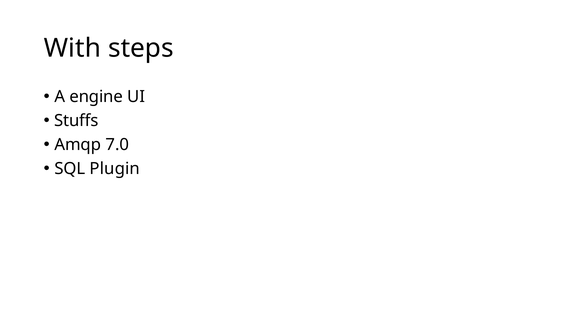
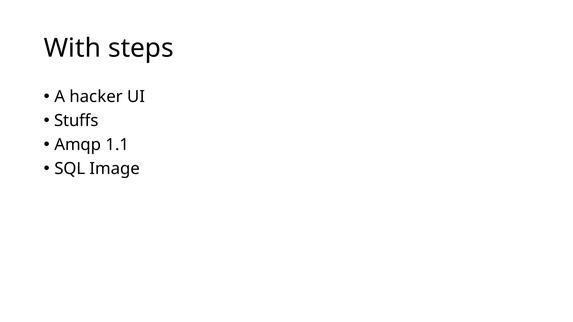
engine: engine -> hacker
7.0: 7.0 -> 1.1
Plugin: Plugin -> Image
